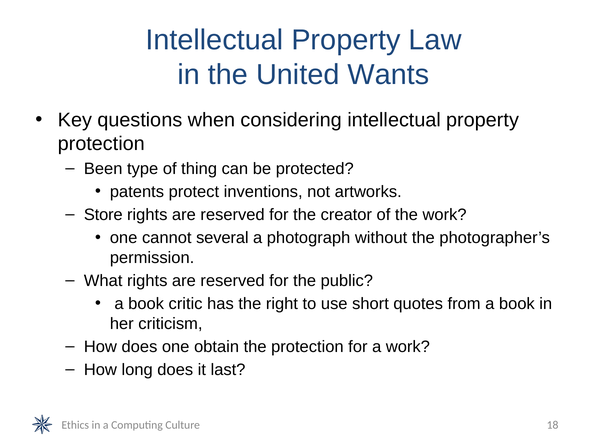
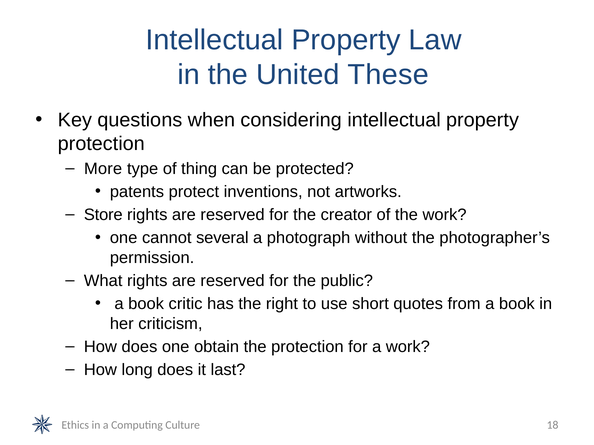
Wants: Wants -> These
Been: Been -> More
